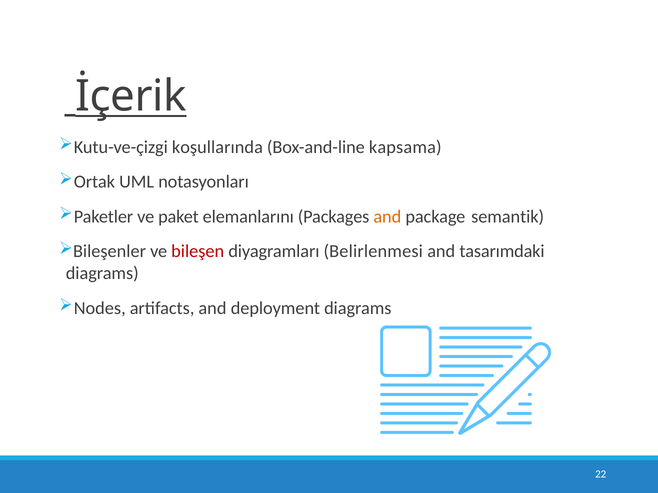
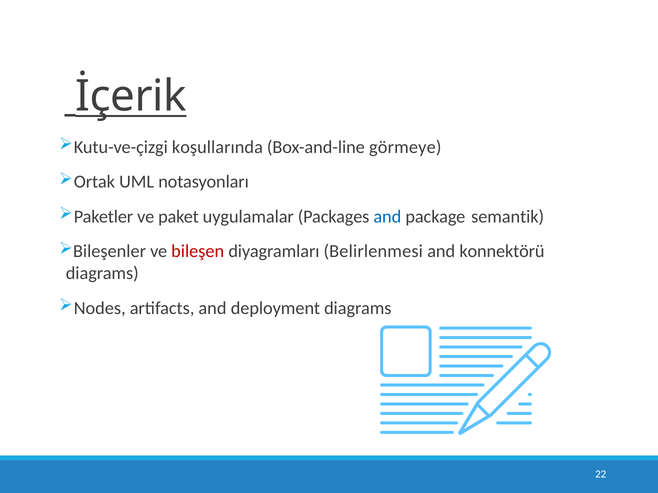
kapsama: kapsama -> görmeye
elemanlarını: elemanlarını -> uygulamalar
and at (387, 217) colour: orange -> blue
tasarımdaki: tasarımdaki -> konnektörü
